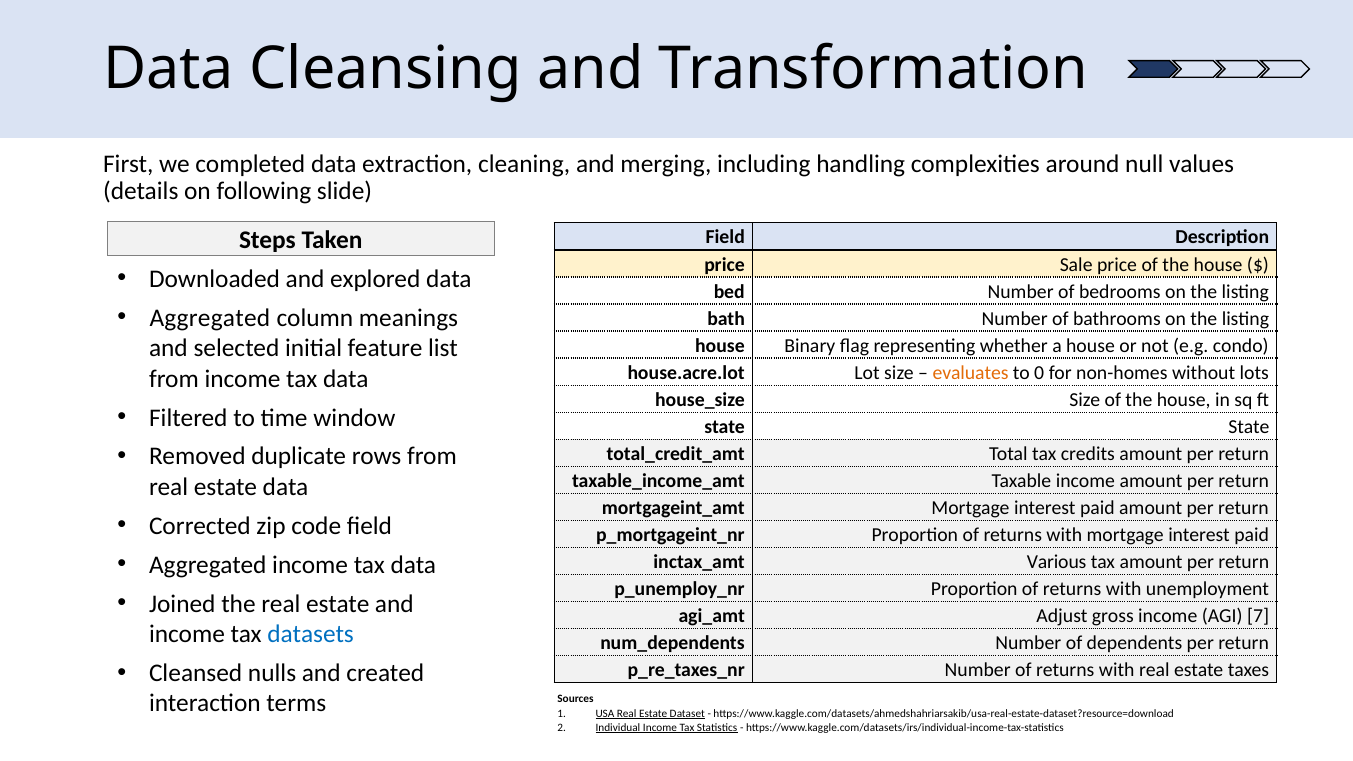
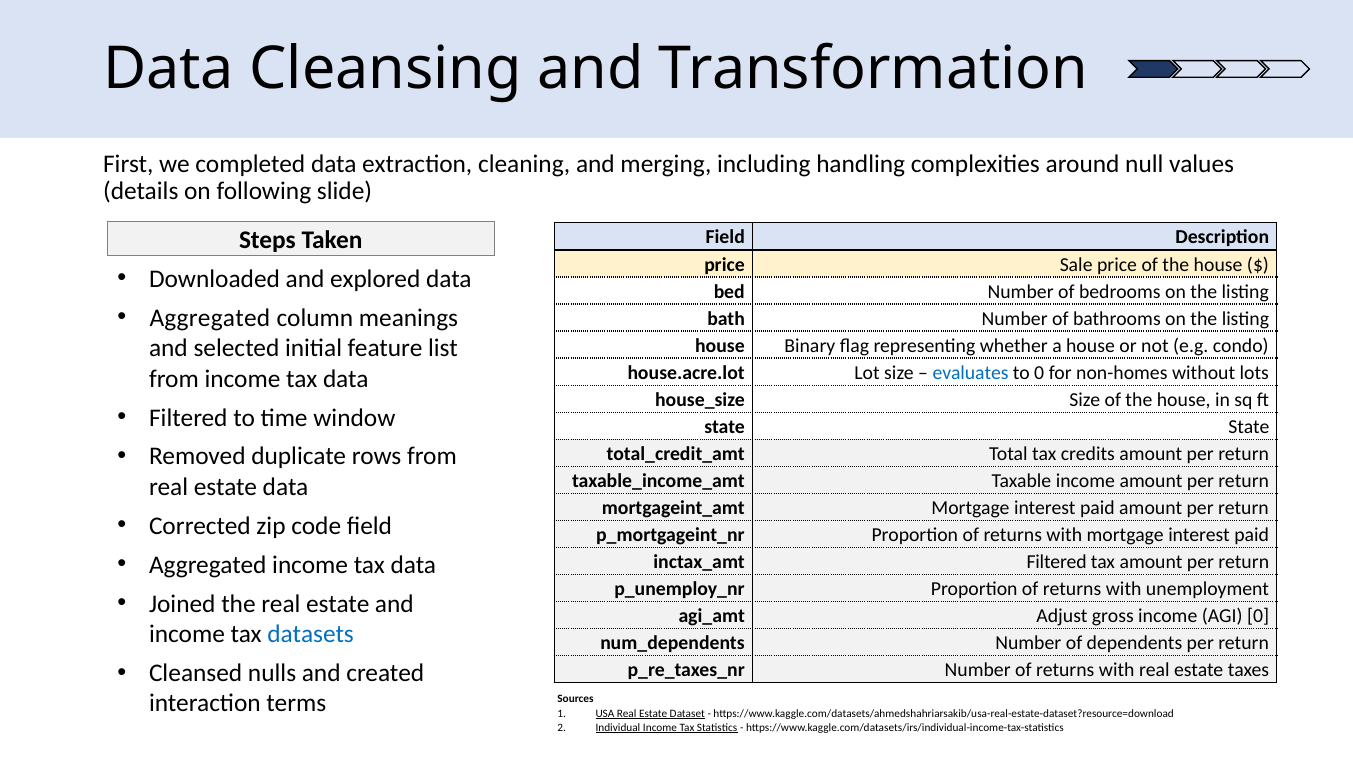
evaluates colour: orange -> blue
Various at (1057, 562): Various -> Filtered
AGI 7: 7 -> 0
